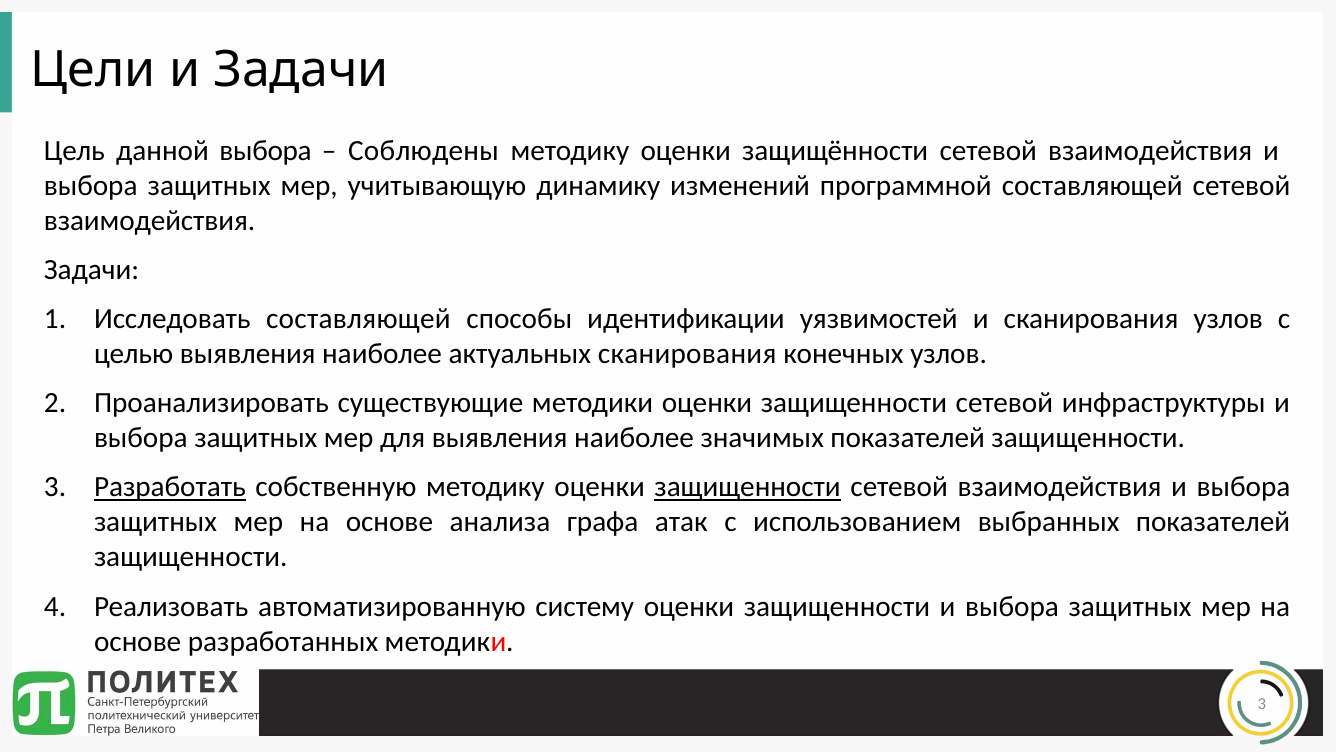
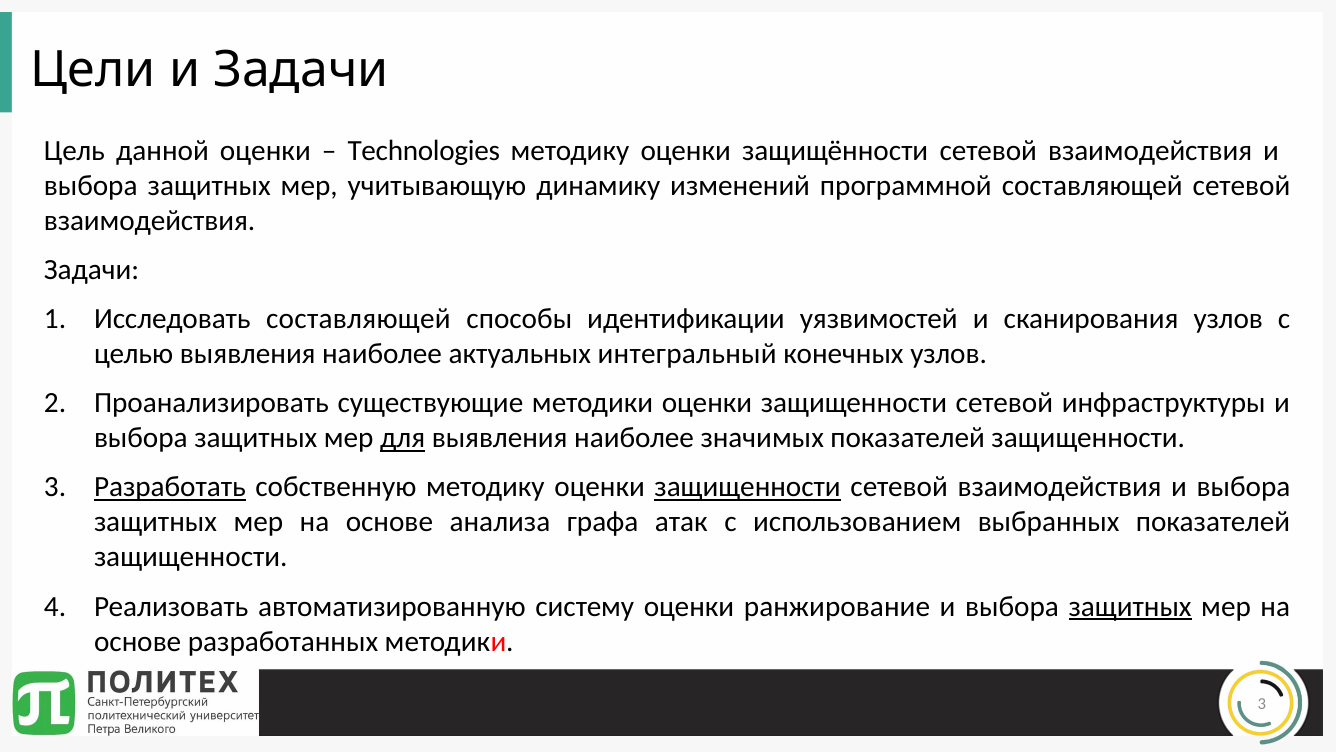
данной выбора: выбора -> оценки
Соблюдены: Соблюдены -> Technologies
актуальных сканирования: сканирования -> интегральный
для underline: none -> present
систему оценки защищенности: защищенности -> ранжирование
защитных at (1130, 606) underline: none -> present
